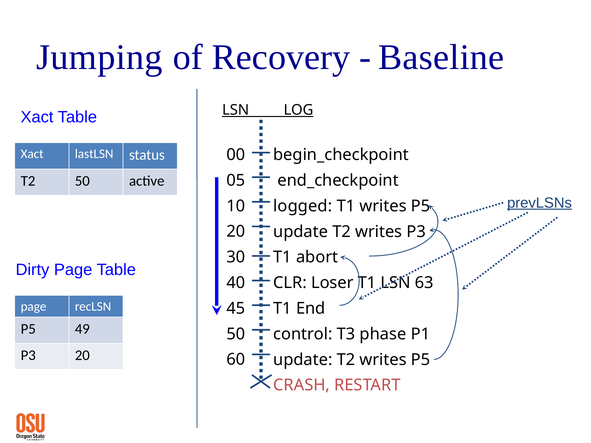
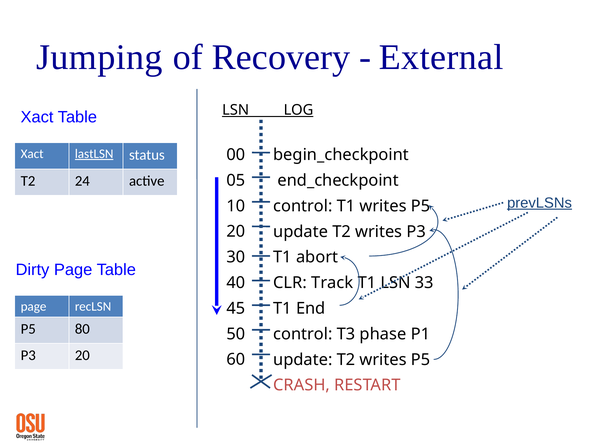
Baseline: Baseline -> External
lastLSN underline: none -> present
T2 50: 50 -> 24
logged at (303, 206): logged -> control
Loser: Loser -> Track
63: 63 -> 33
49: 49 -> 80
